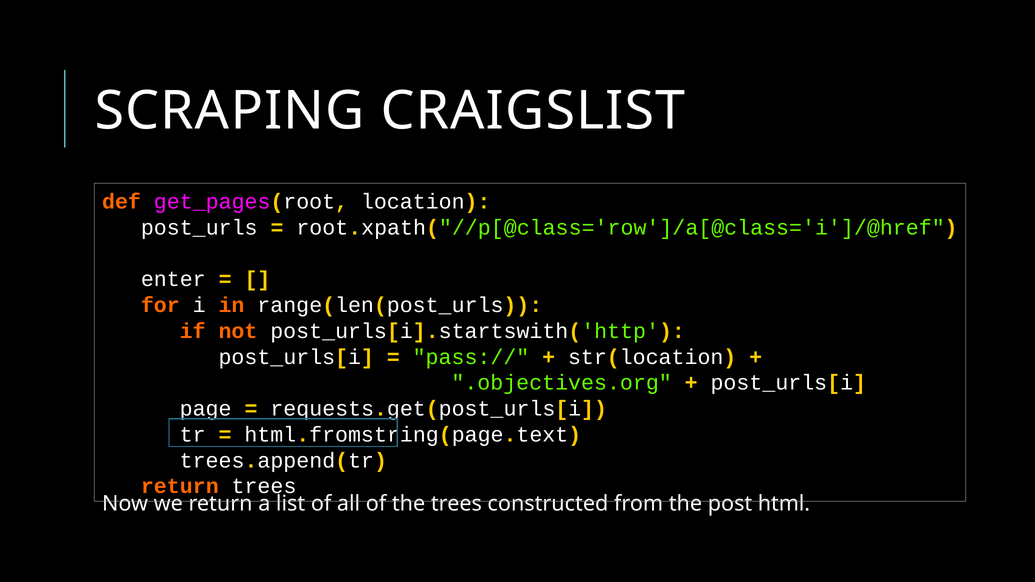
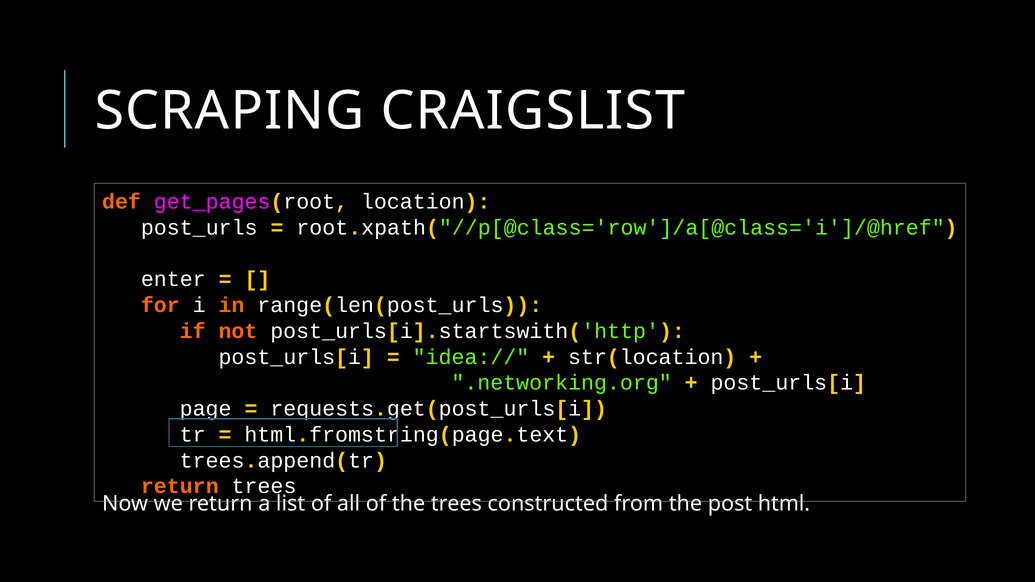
pass://: pass:// -> idea://
.objectives.org: .objectives.org -> .networking.org
